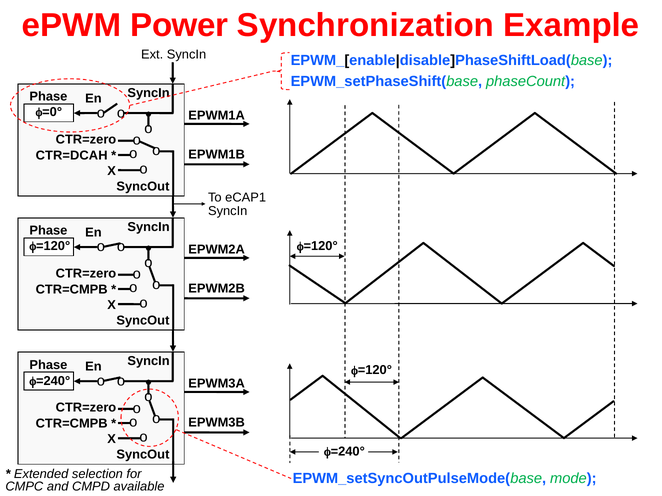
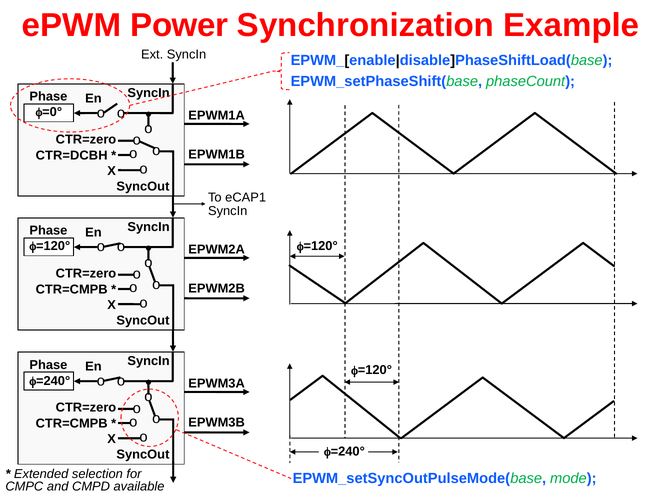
CTR=DCAH: CTR=DCAH -> CTR=DCBH
